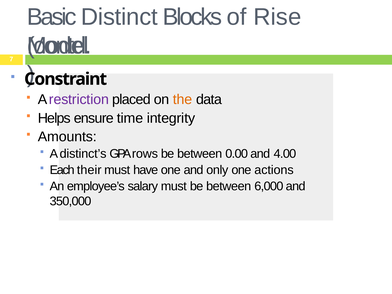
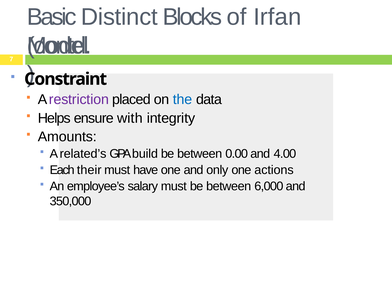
Rise: Rise -> Irfan
the colour: orange -> blue
time: time -> with
distinct’s: distinct’s -> related’s
rows: rows -> build
